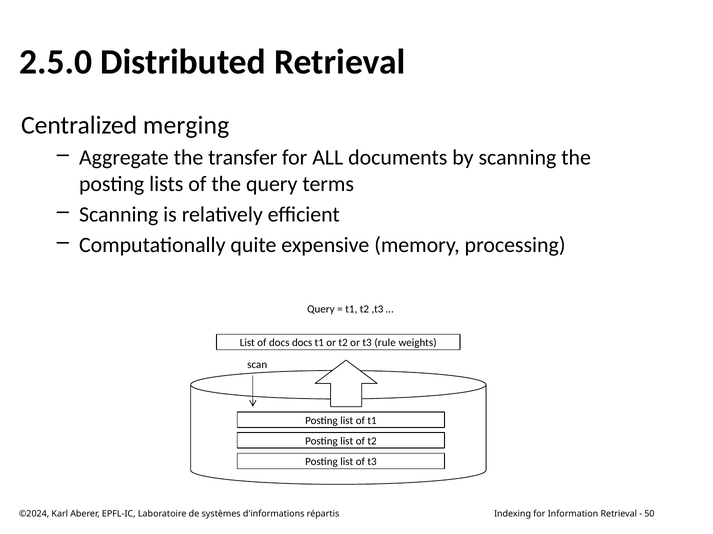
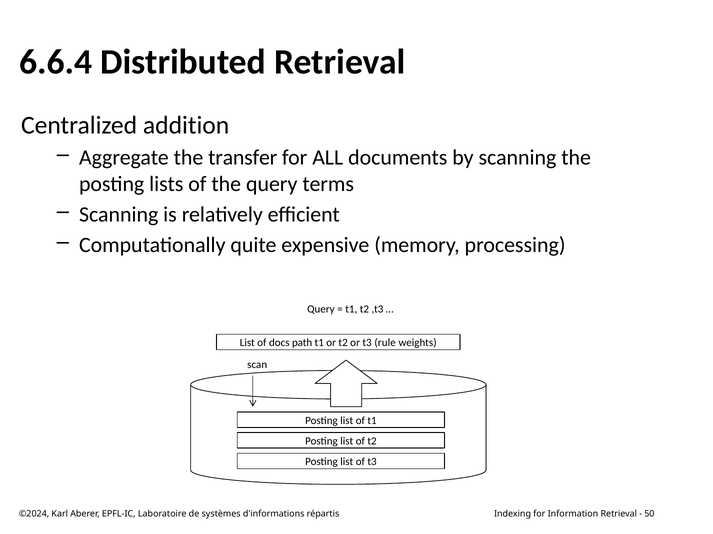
2.5.0: 2.5.0 -> 6.6.4
merging: merging -> addition
docs docs: docs -> path
